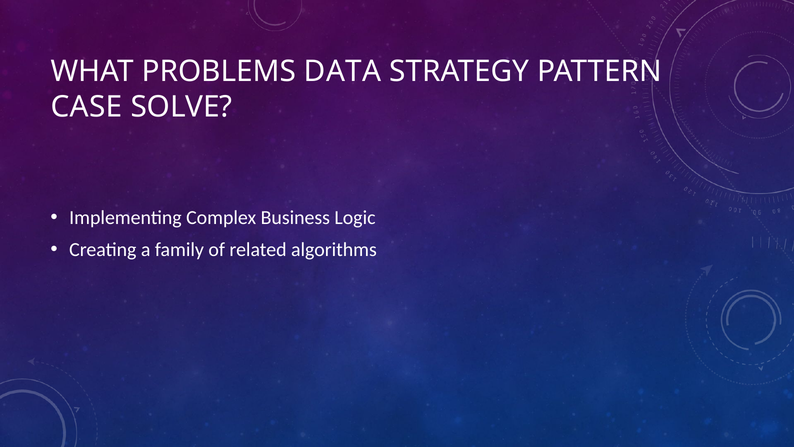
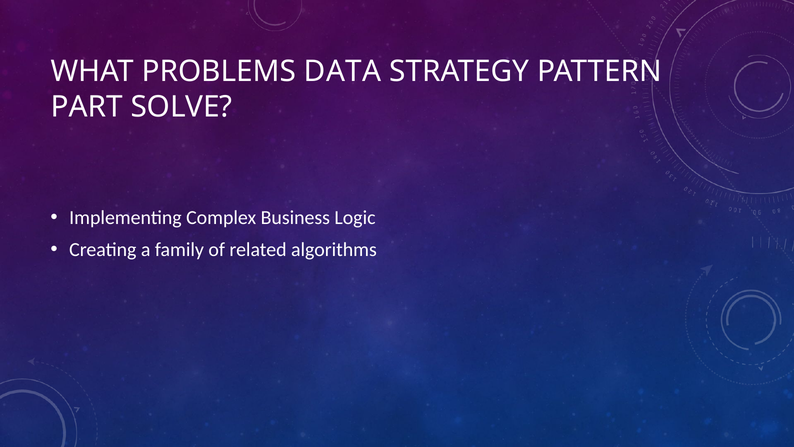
CASE: CASE -> PART
